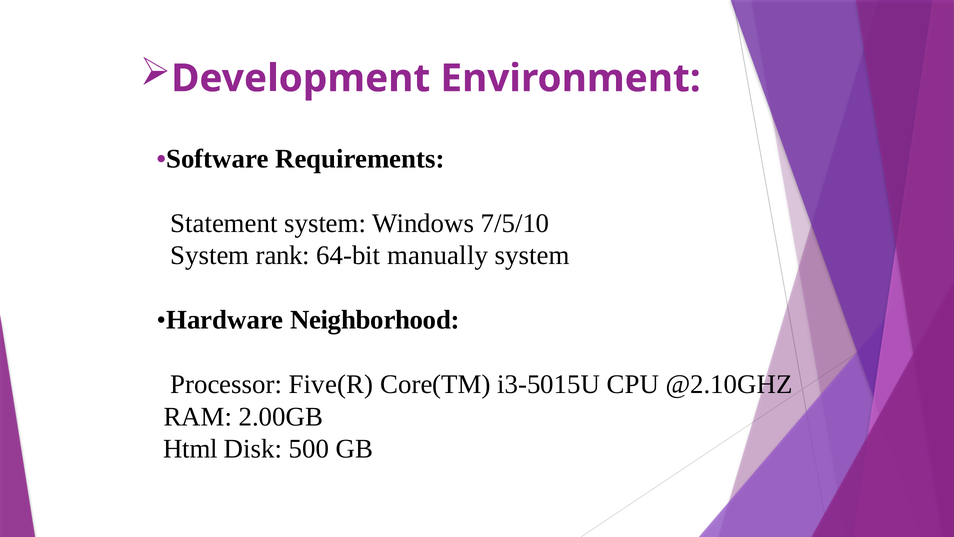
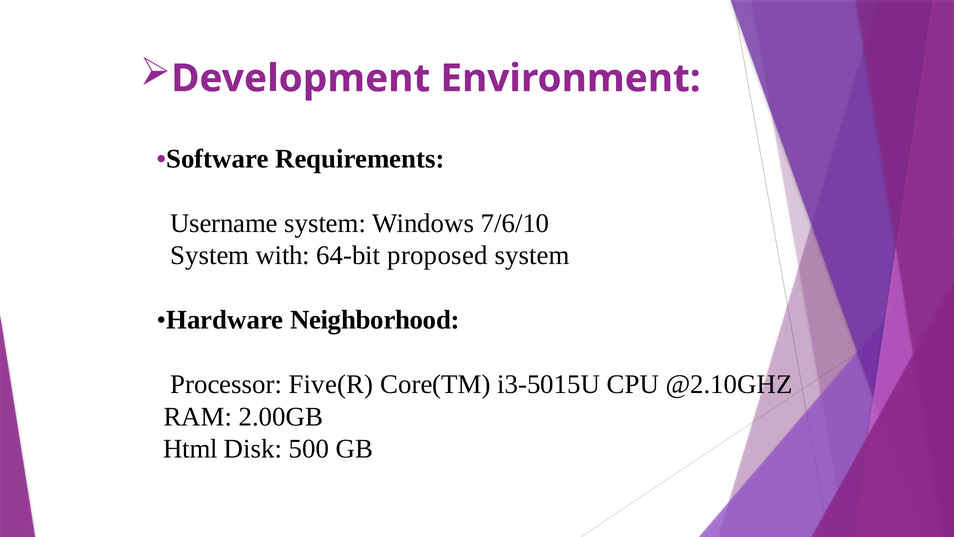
Statement: Statement -> Username
7/5/10: 7/5/10 -> 7/6/10
rank: rank -> with
manually: manually -> proposed
